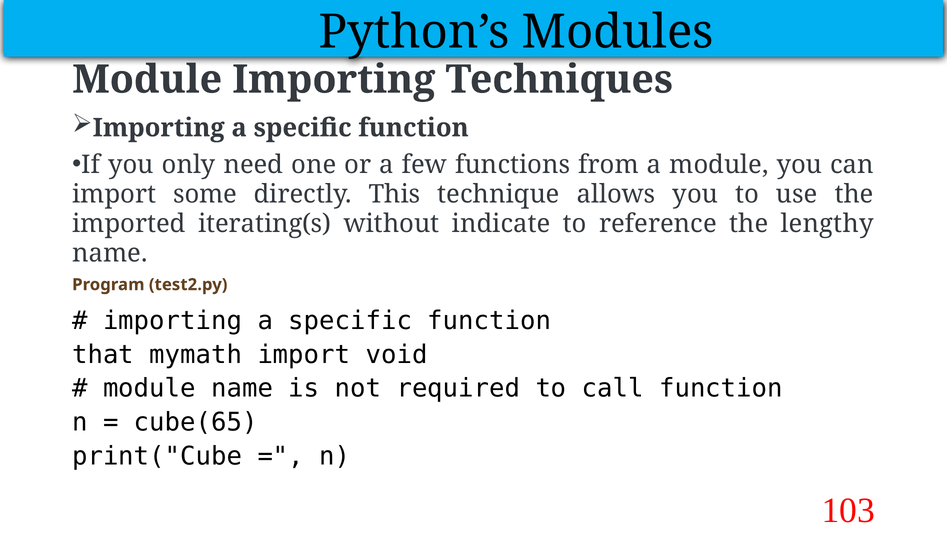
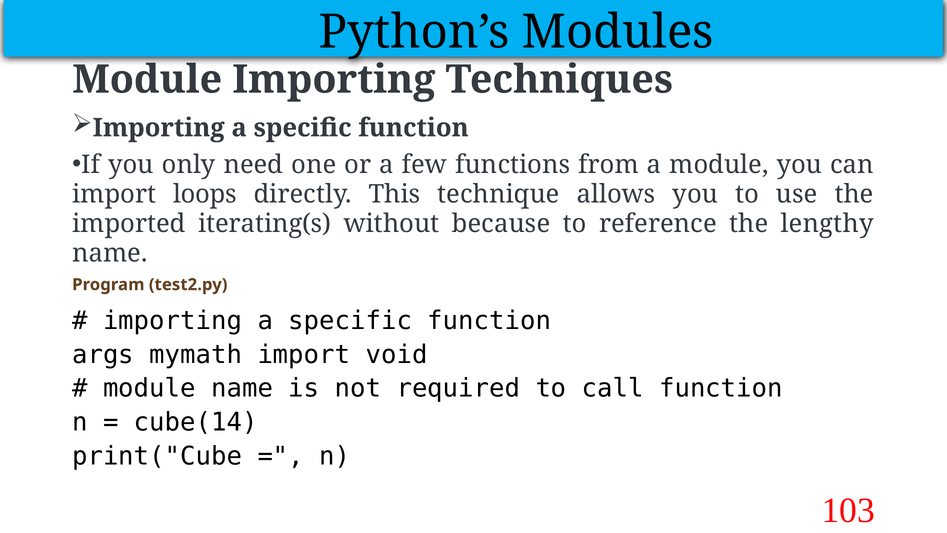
some: some -> loops
indicate: indicate -> because
that: that -> args
cube(65: cube(65 -> cube(14
